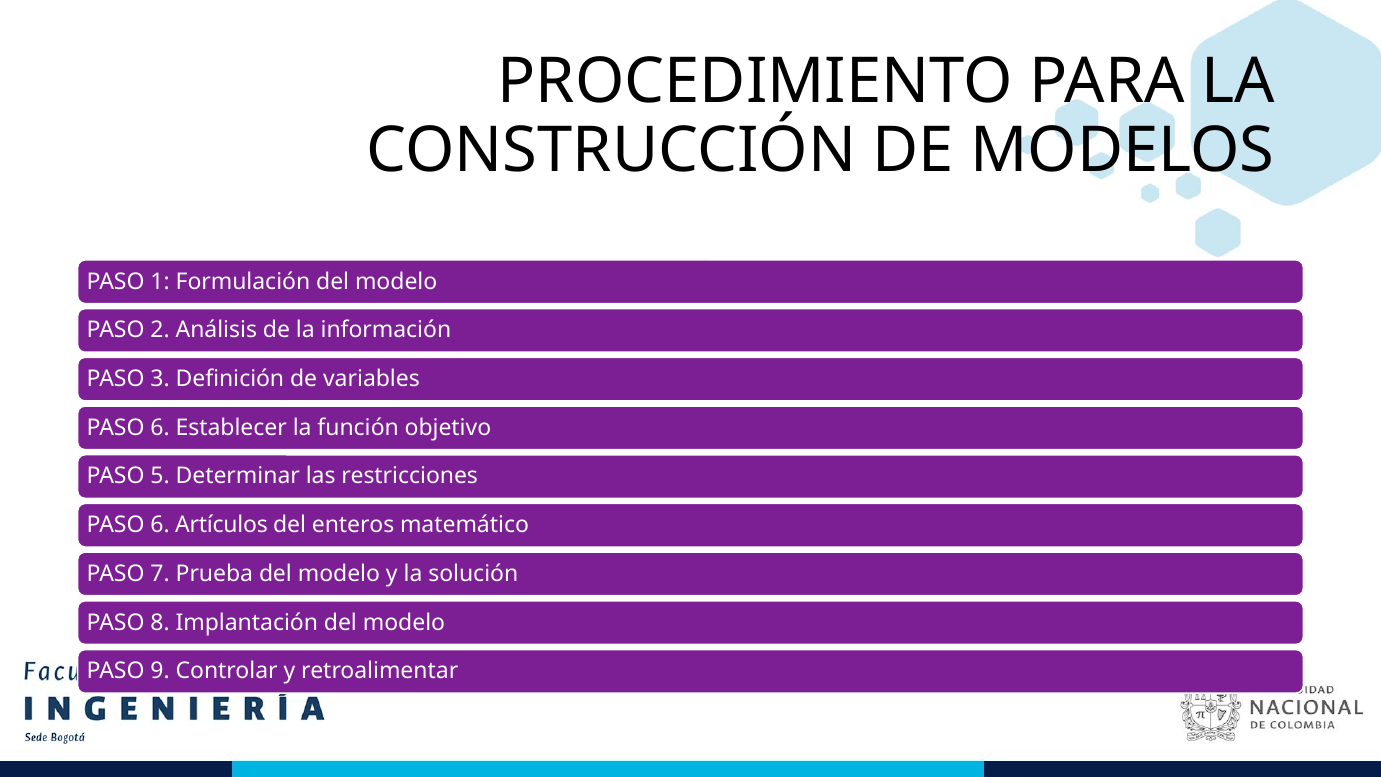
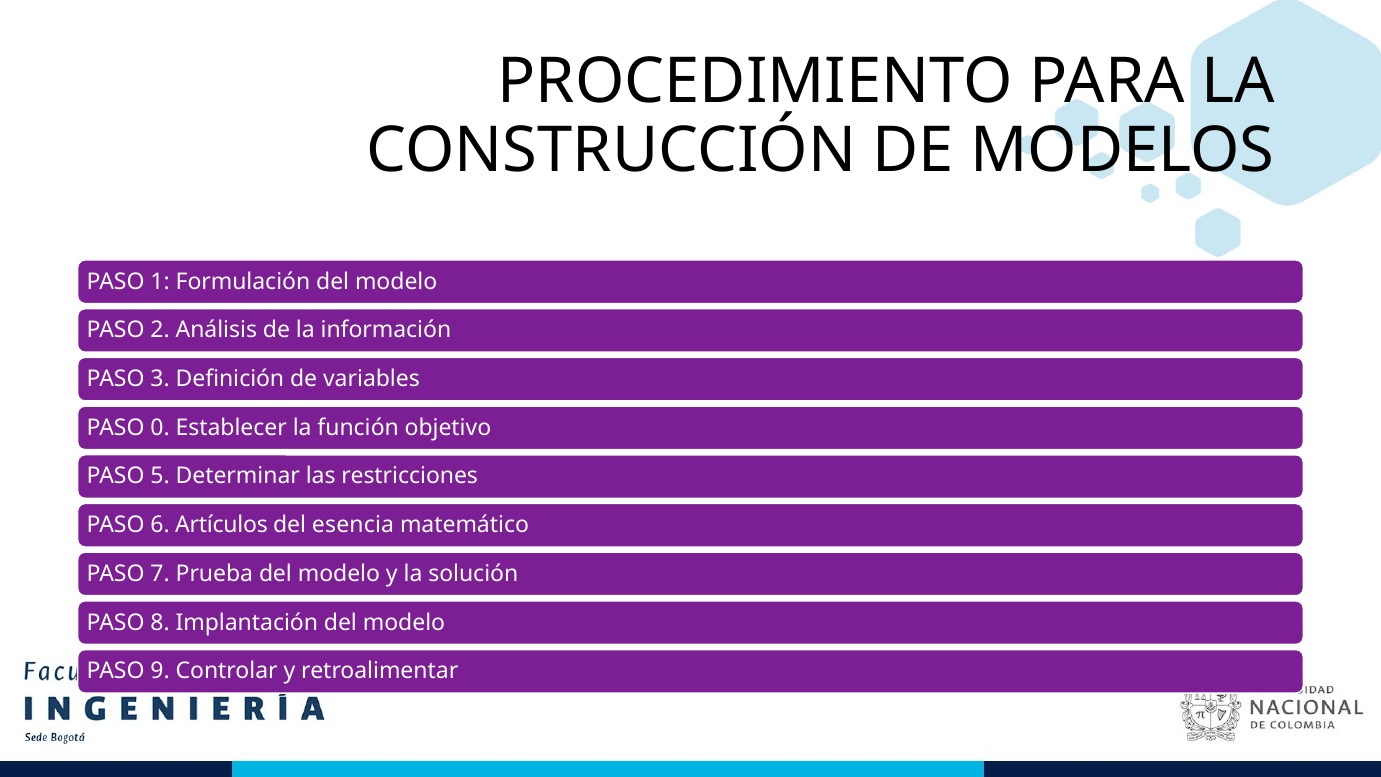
6 at (160, 428): 6 -> 0
enteros: enteros -> esencia
